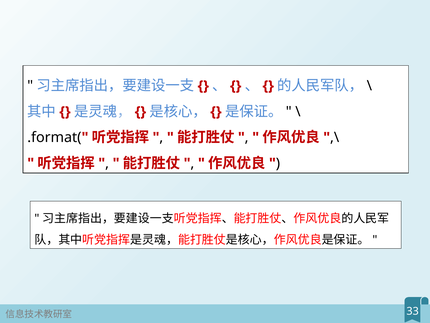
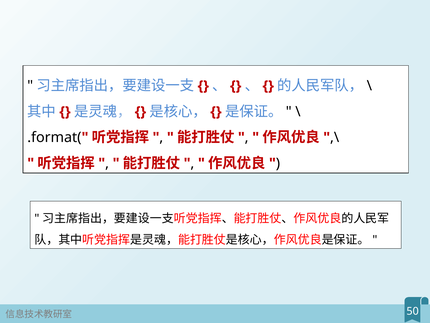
33: 33 -> 50
